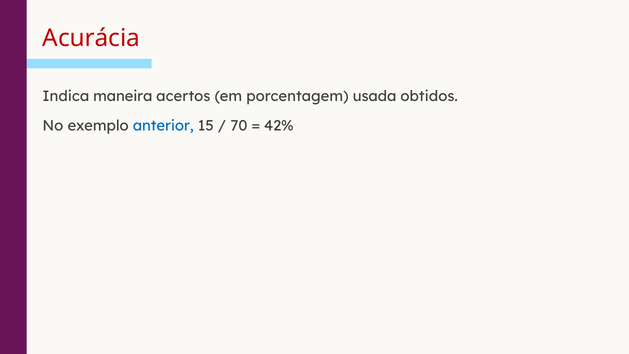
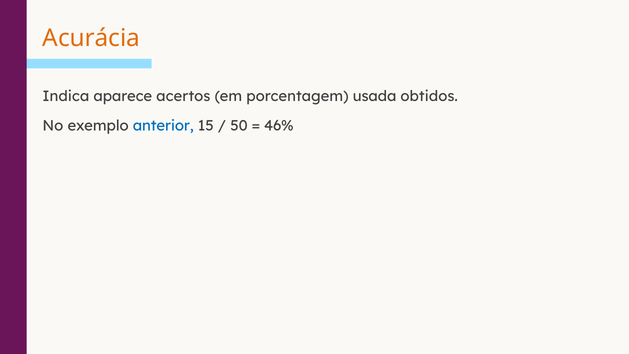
Acurácia colour: red -> orange
maneira: maneira -> aparece
70: 70 -> 50
42%: 42% -> 46%
